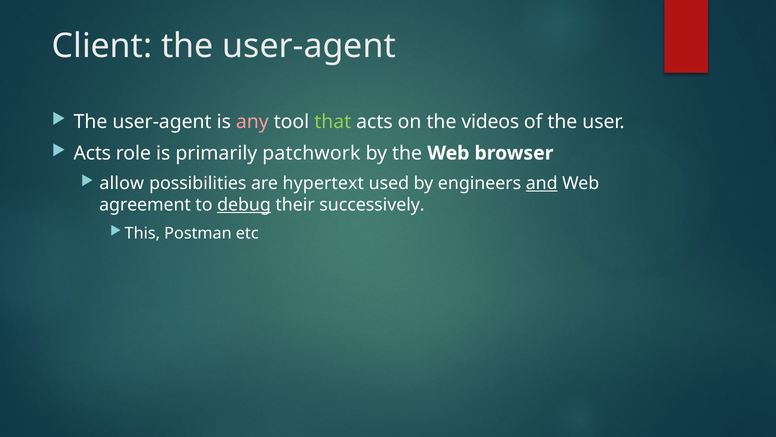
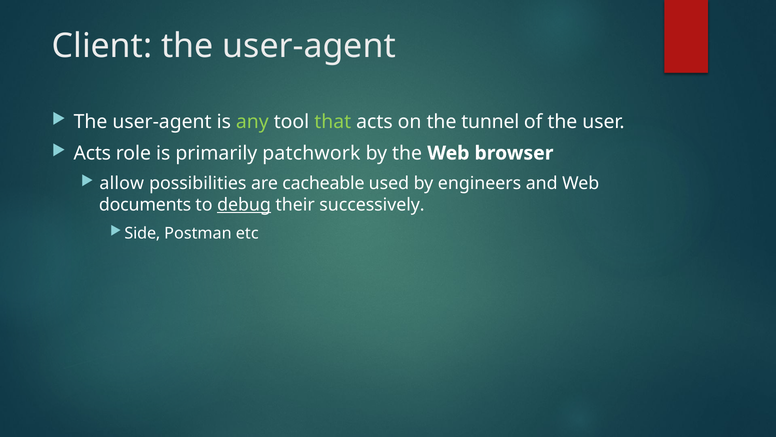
any colour: pink -> light green
videos: videos -> tunnel
hypertext: hypertext -> cacheable
and underline: present -> none
agreement: agreement -> documents
This: This -> Side
